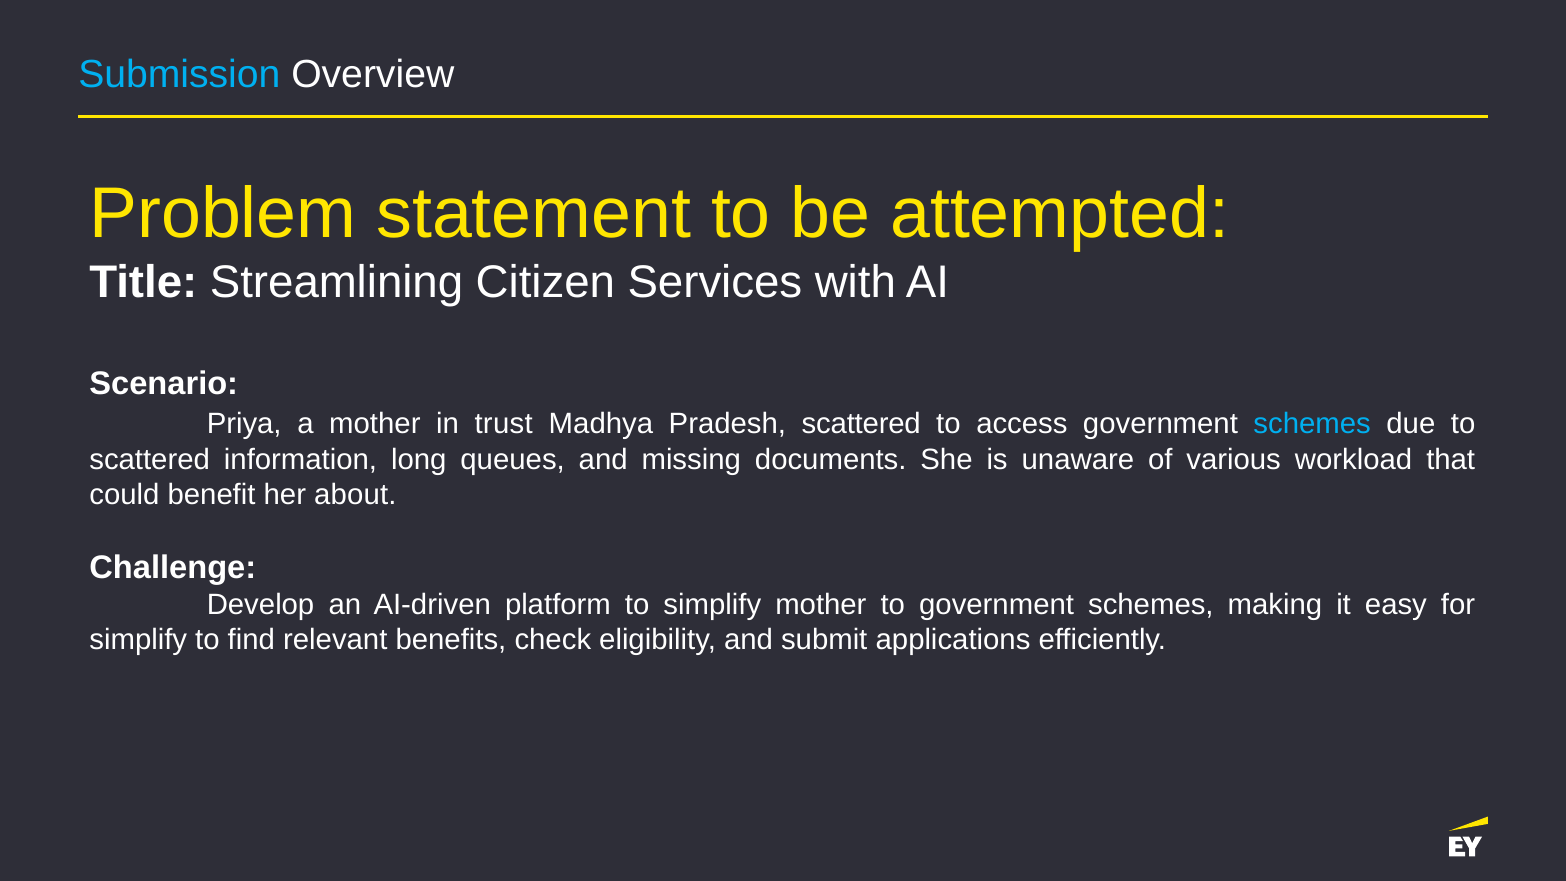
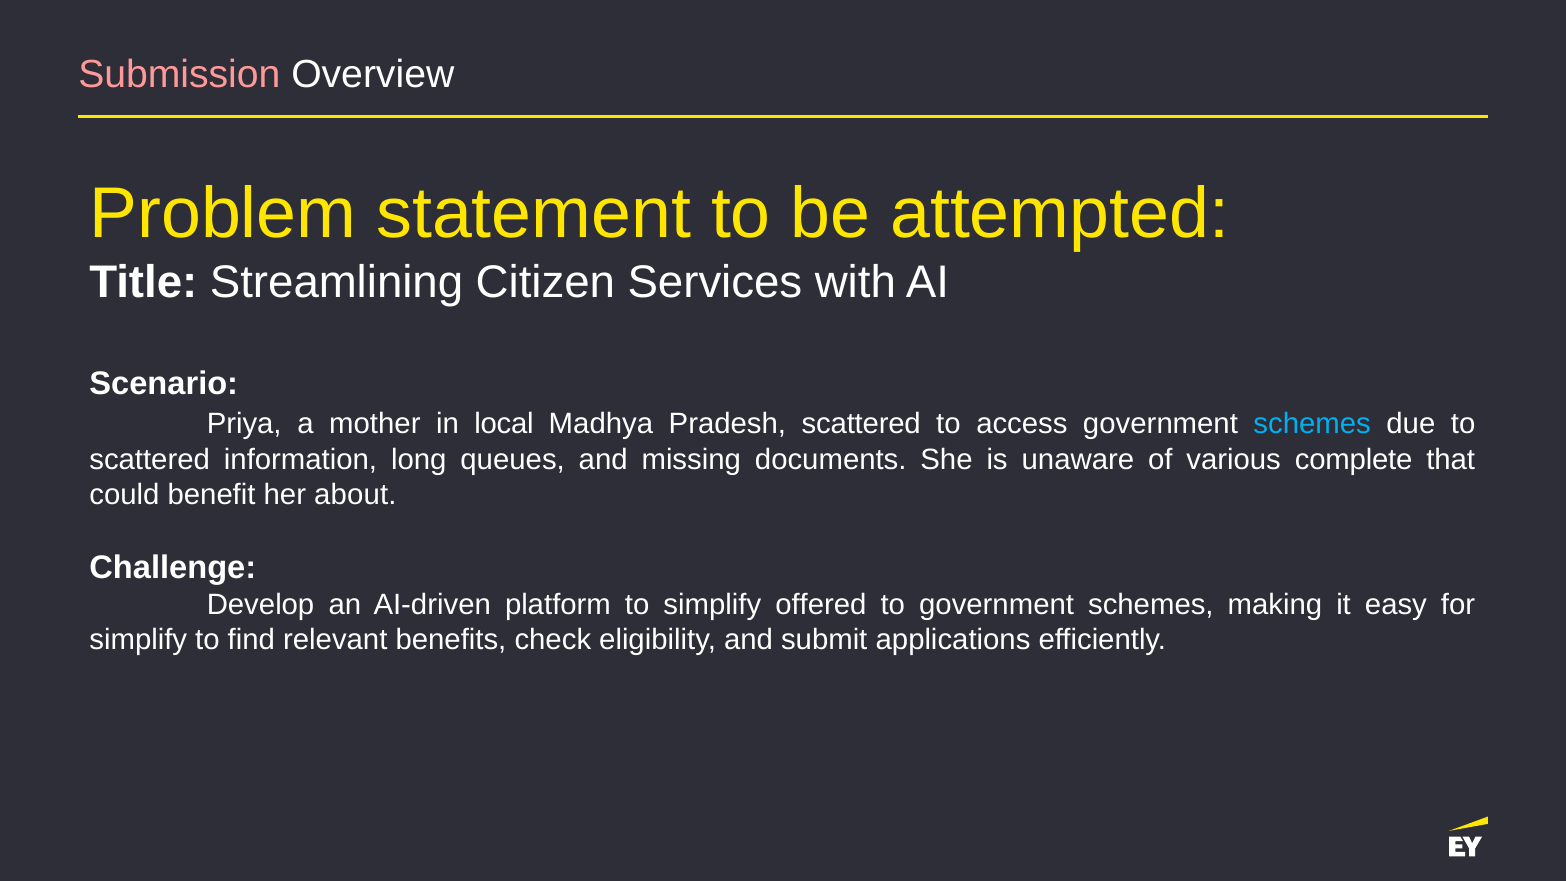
Submission colour: light blue -> pink
trust: trust -> local
workload: workload -> complete
simplify mother: mother -> offered
